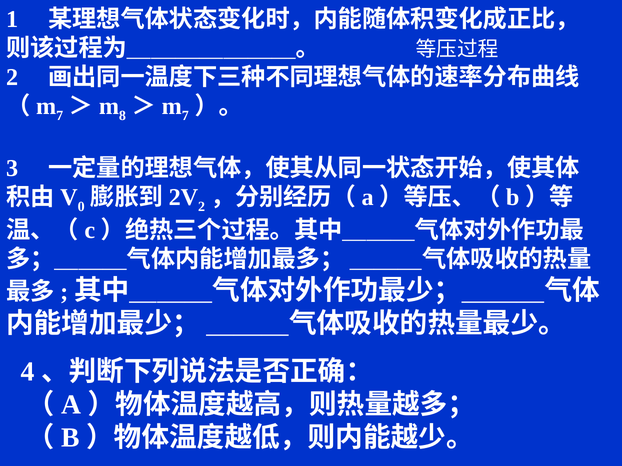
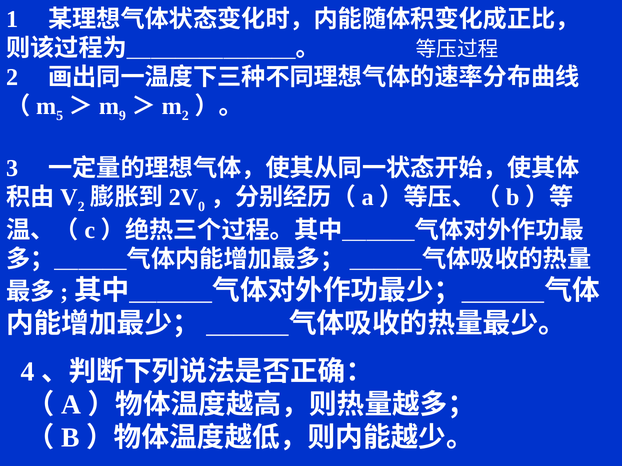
7 at (60, 116): 7 -> 5
8: 8 -> 9
7 at (185, 116): 7 -> 2
0 at (81, 207): 0 -> 2
2 at (202, 207): 2 -> 0
